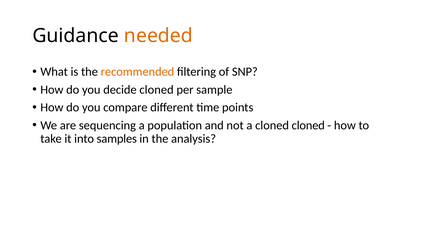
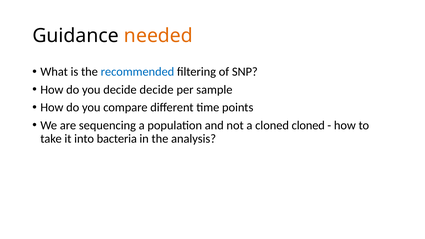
recommended colour: orange -> blue
decide cloned: cloned -> decide
samples: samples -> bacteria
